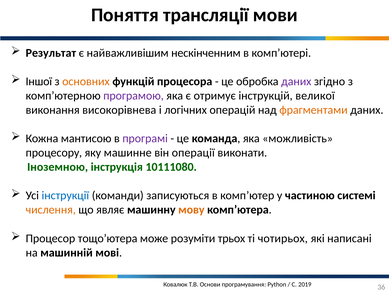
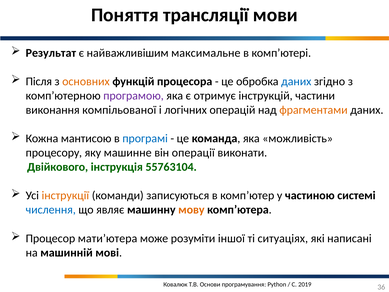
нескінченним: нескінченним -> максимальне
Іншої: Іншої -> Після
даних at (296, 81) colour: purple -> blue
великої: великої -> частини
високорівнева: високорівнева -> компільованої
програмі colour: purple -> blue
Іноземною: Іноземною -> Двійкового
10111080: 10111080 -> 55763104
інструкції colour: blue -> orange
числення colour: orange -> blue
тощо’ютера: тощо’ютера -> мати’ютера
трьох: трьох -> іншої
чотирьох: чотирьох -> ситуаціях
